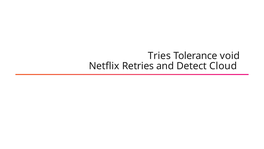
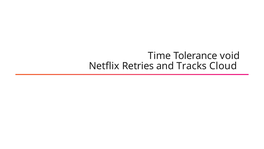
Tries: Tries -> Time
Detect: Detect -> Tracks
